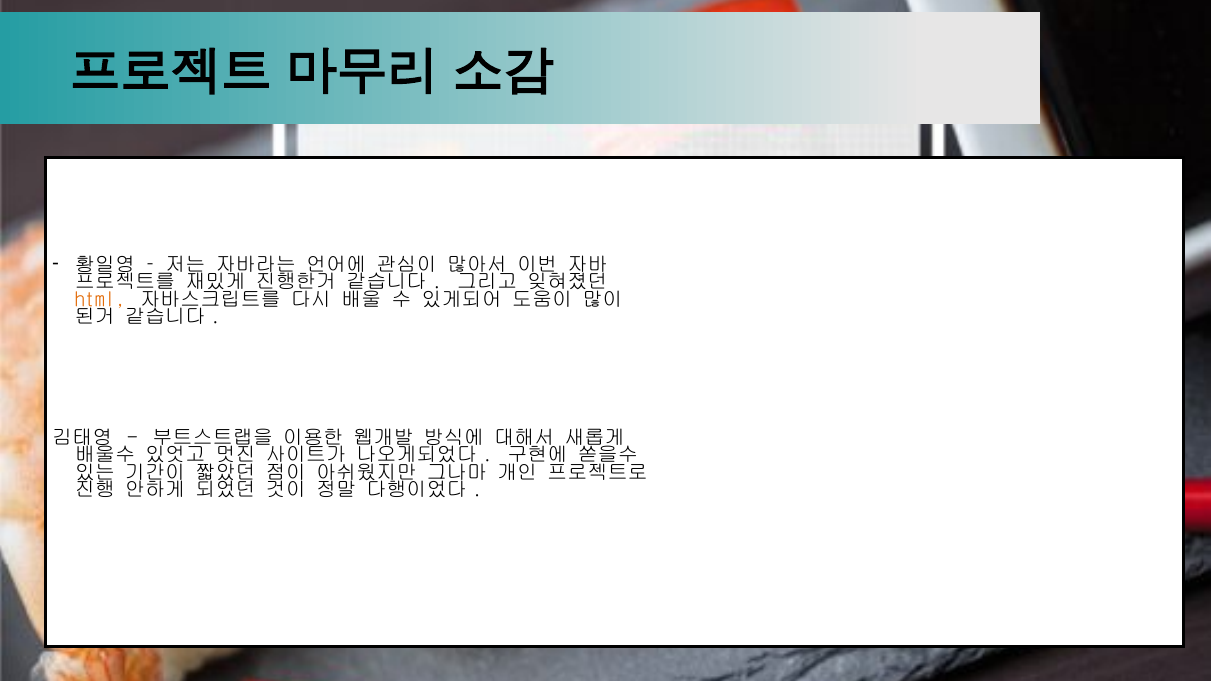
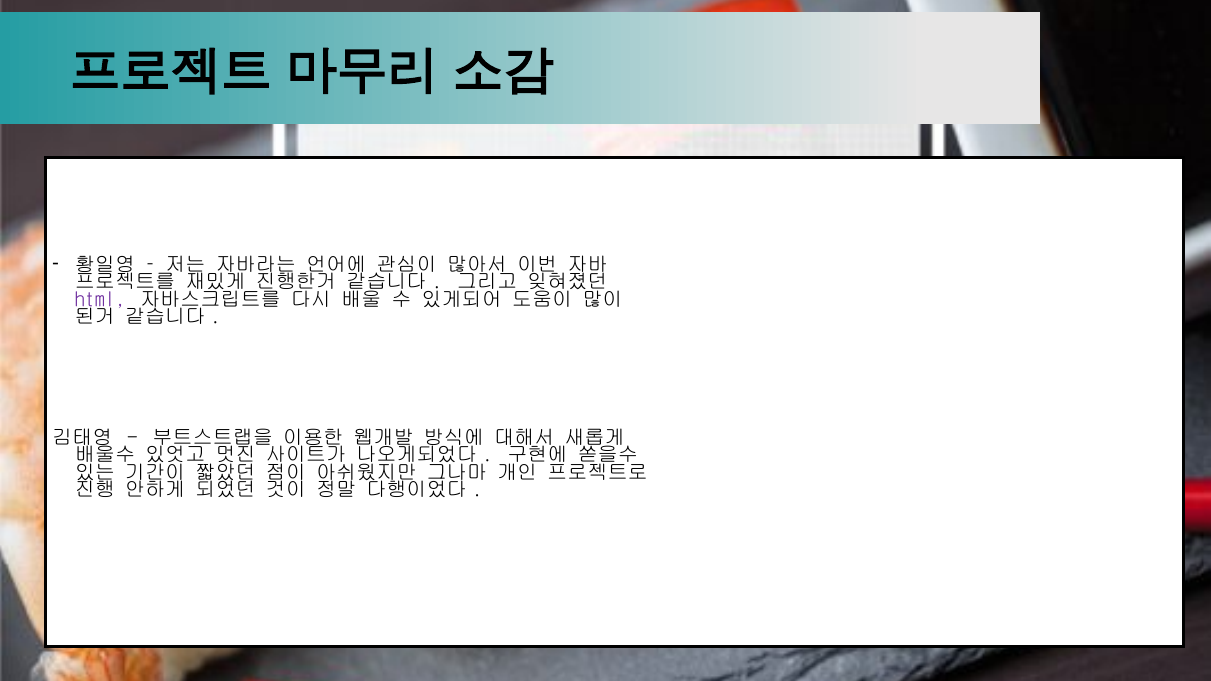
html colour: orange -> purple
